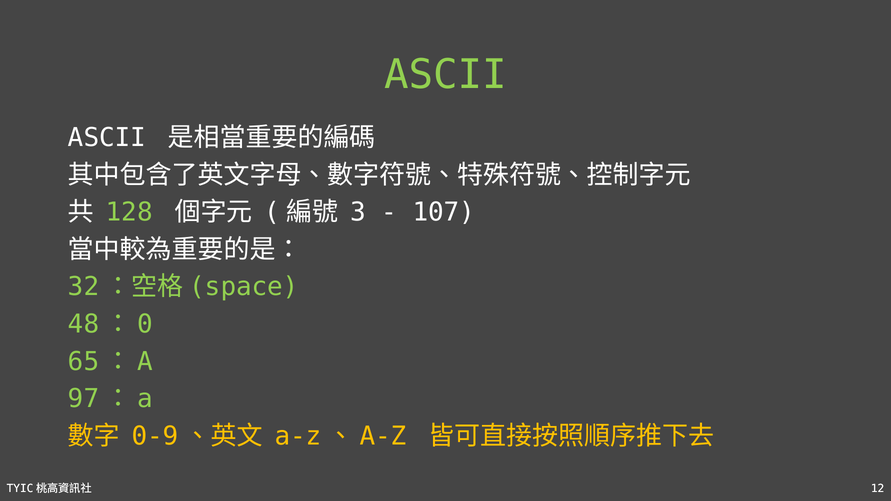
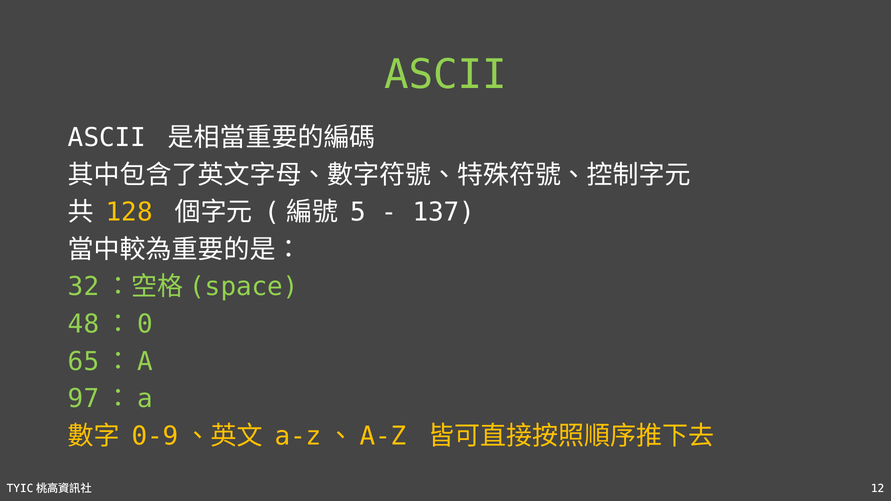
128 colour: light green -> yellow
3: 3 -> 5
107: 107 -> 137
